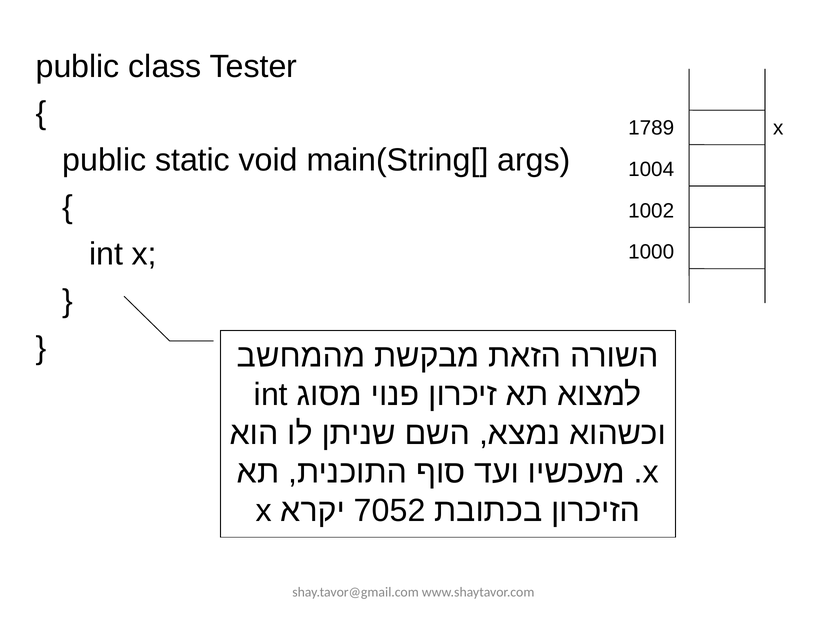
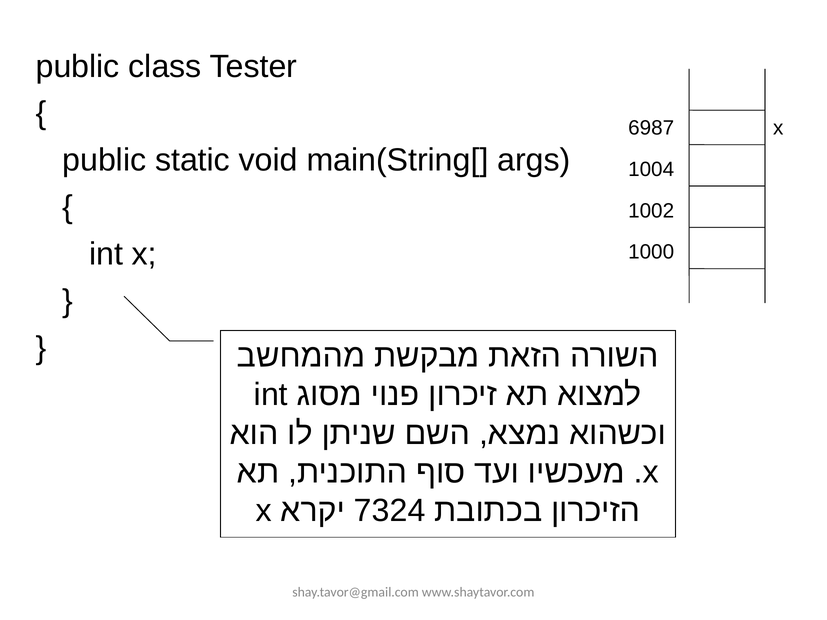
1789: 1789 -> 6987
7052: 7052 -> 7324
